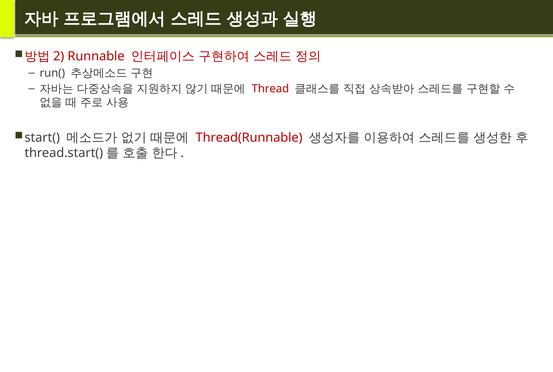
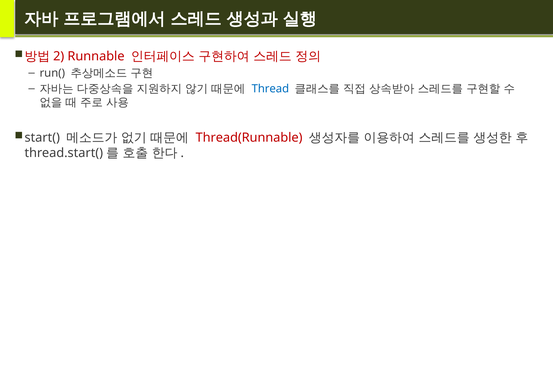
Thread colour: red -> blue
